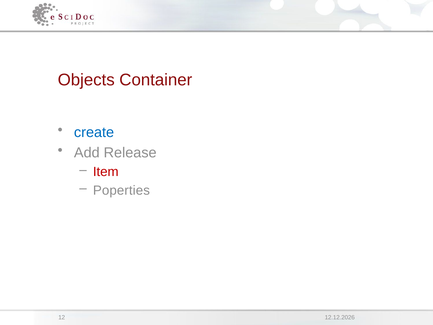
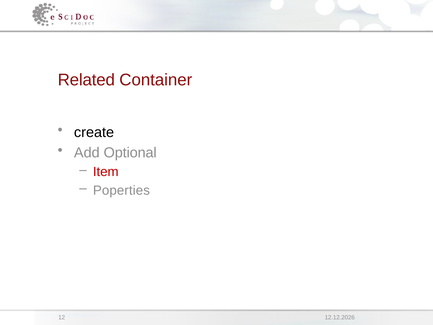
Objects: Objects -> Related
create colour: blue -> black
Release: Release -> Optional
